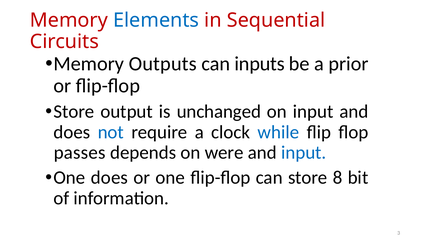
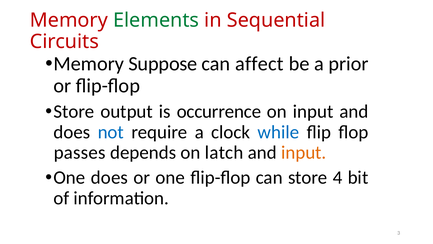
Elements colour: blue -> green
Outputs: Outputs -> Suppose
inputs: inputs -> affect
unchanged: unchanged -> occurrence
were: were -> latch
input at (304, 152) colour: blue -> orange
8: 8 -> 4
